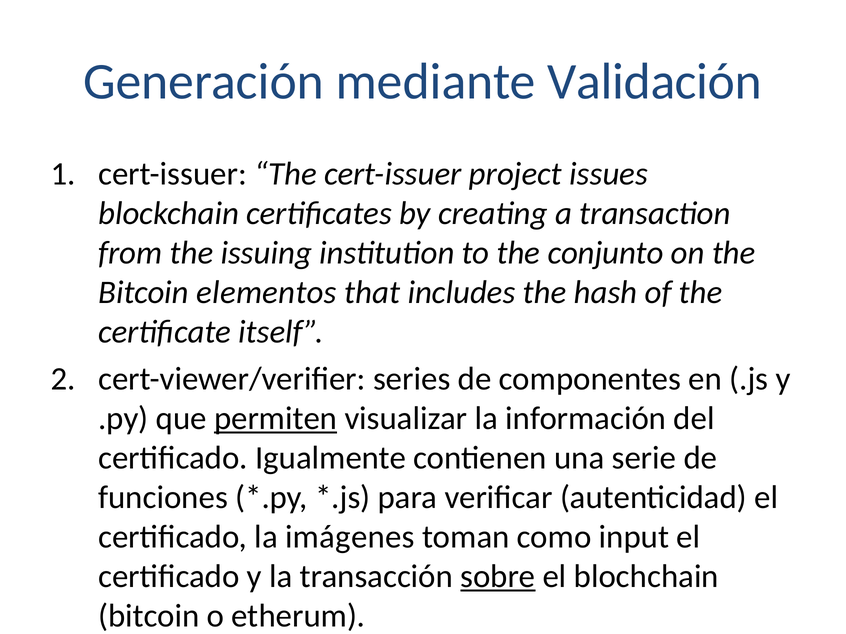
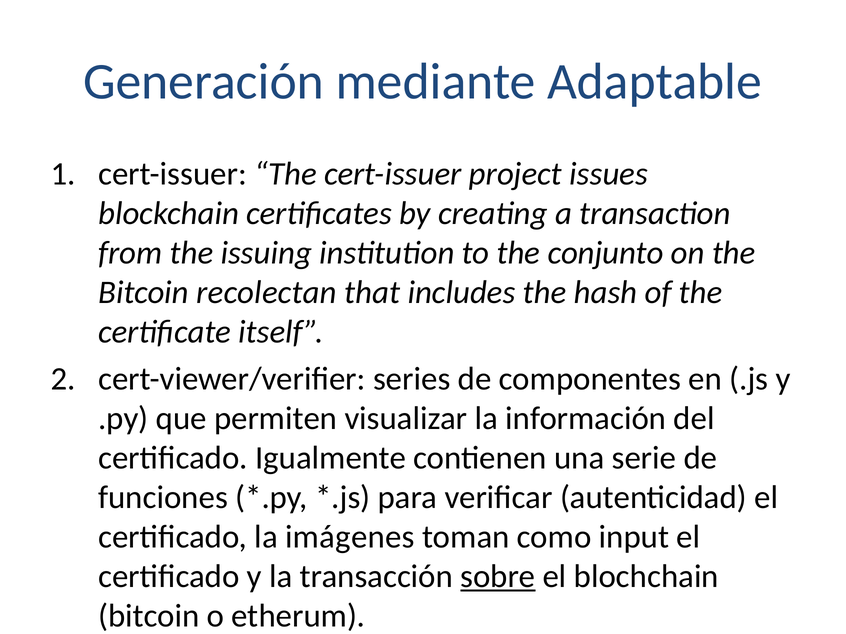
Validación: Validación -> Adaptable
elementos: elementos -> recolectan
permiten underline: present -> none
